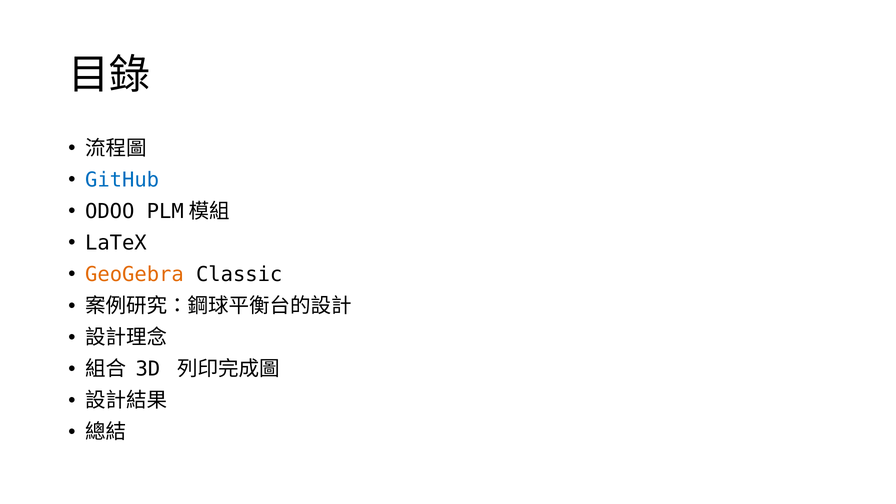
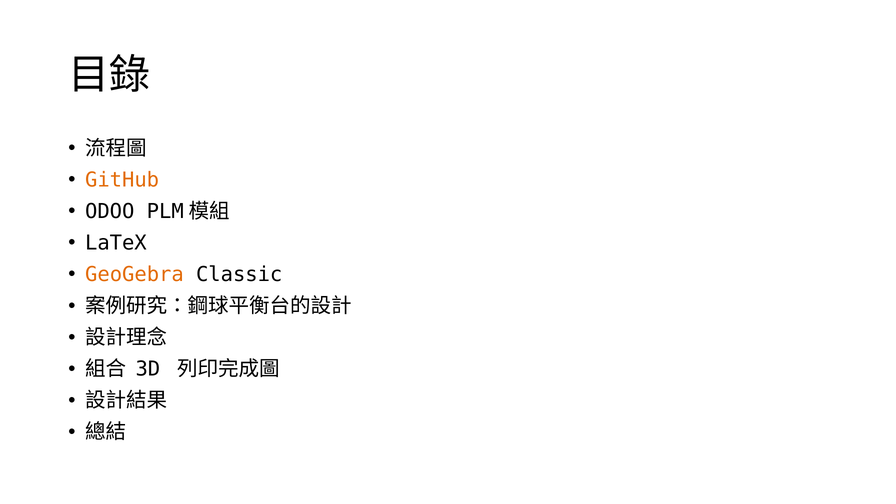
GitHub colour: blue -> orange
